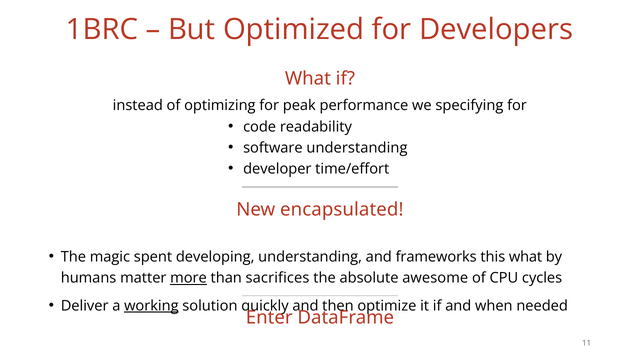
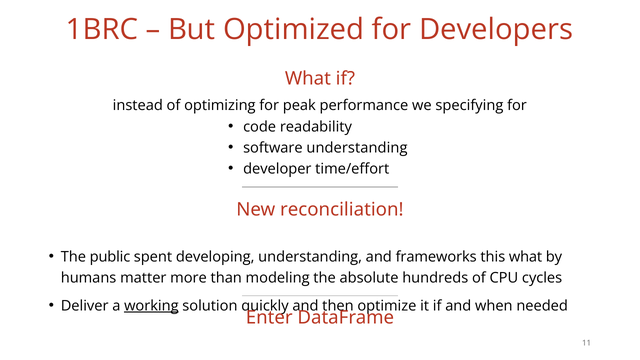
encapsulated: encapsulated -> reconciliation
magic: magic -> public
more underline: present -> none
sacrifices: sacrifices -> modeling
awesome: awesome -> hundreds
